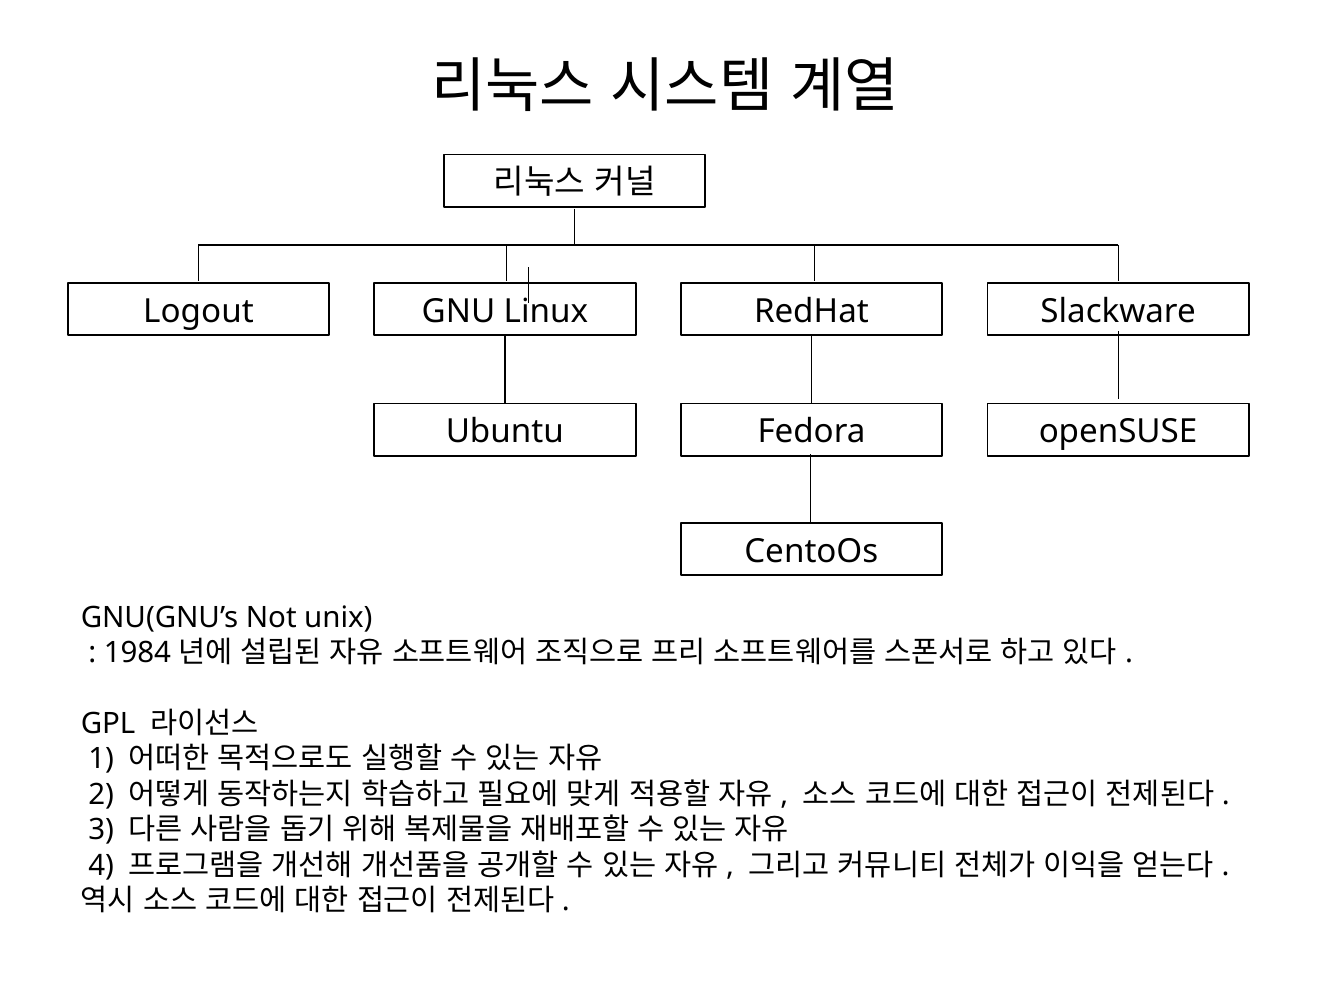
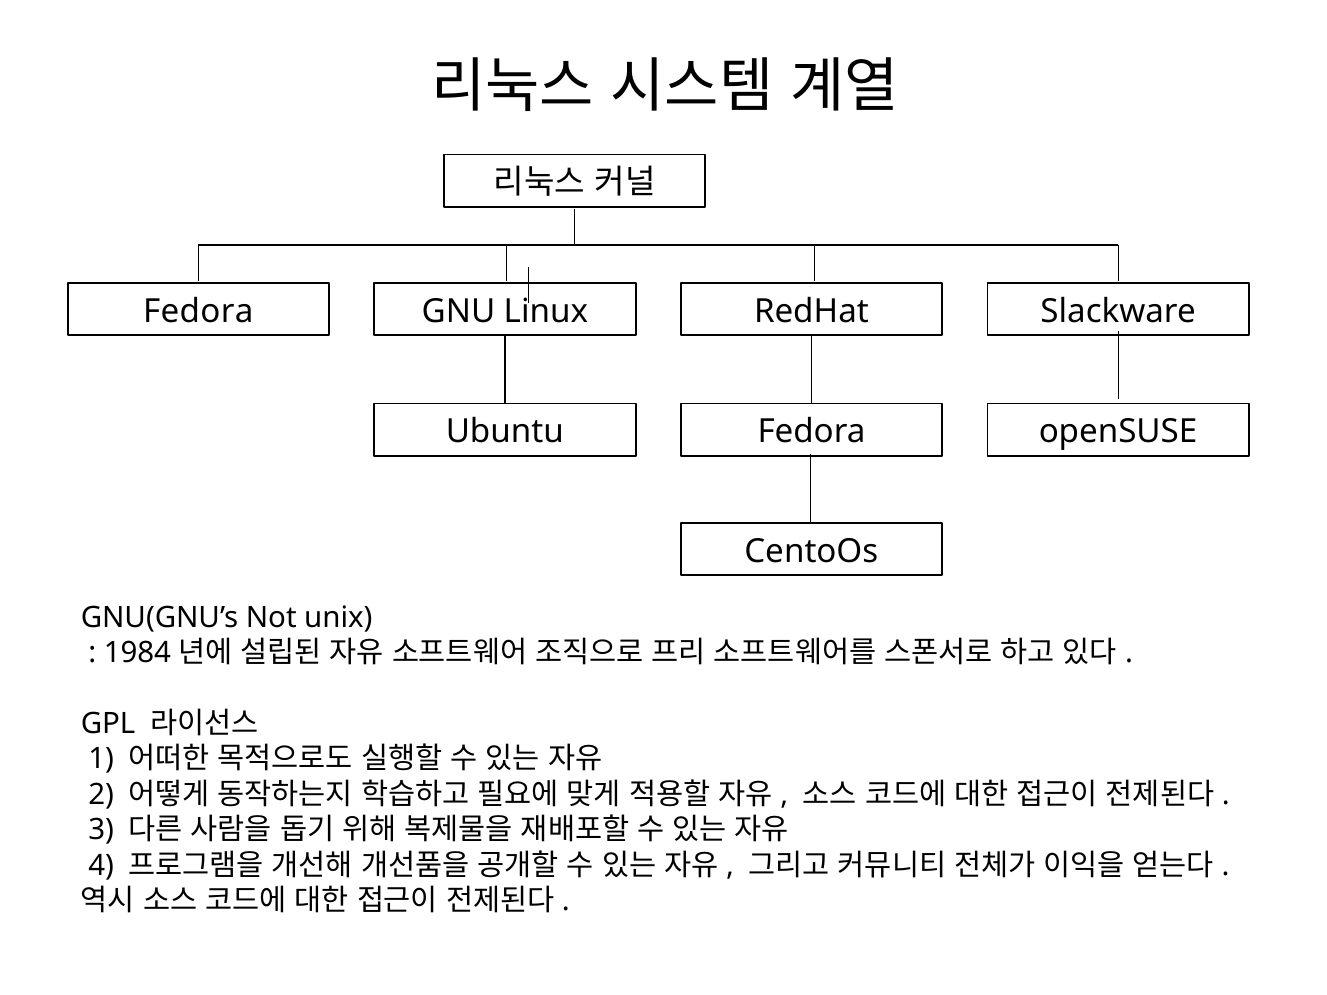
Logout at (198, 312): Logout -> Fedora
